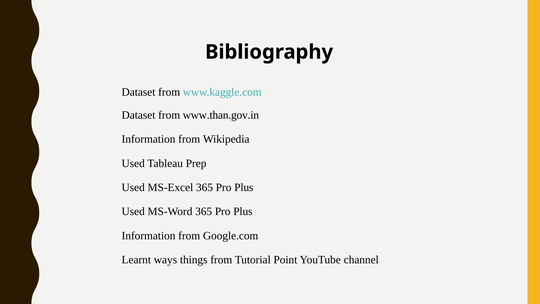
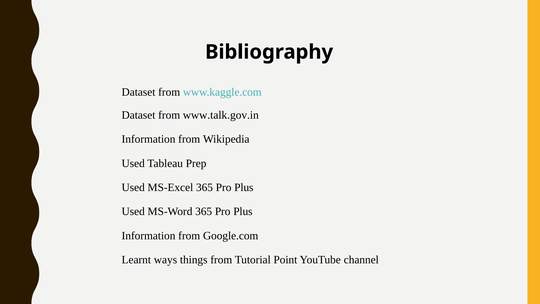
www.than.gov.in: www.than.gov.in -> www.talk.gov.in
